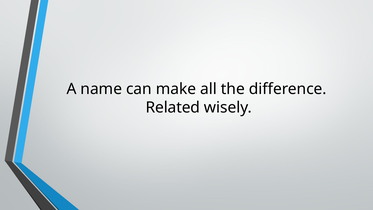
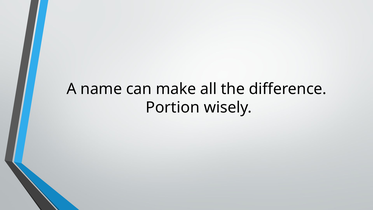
Related: Related -> Portion
